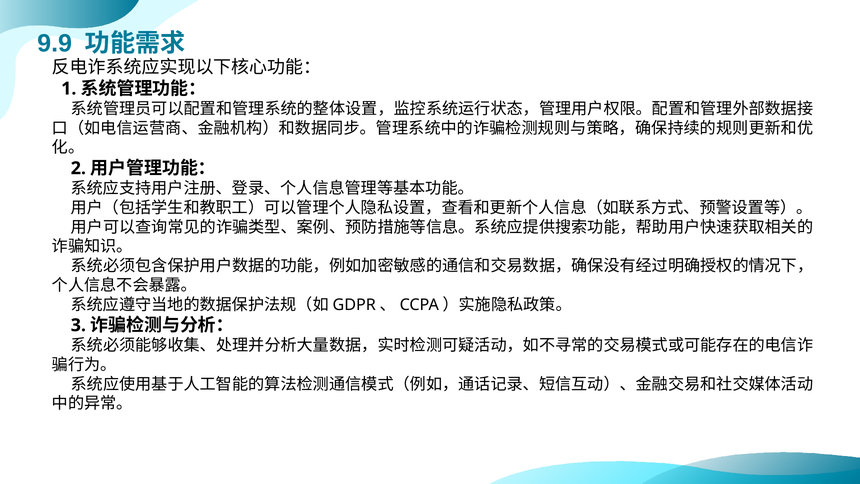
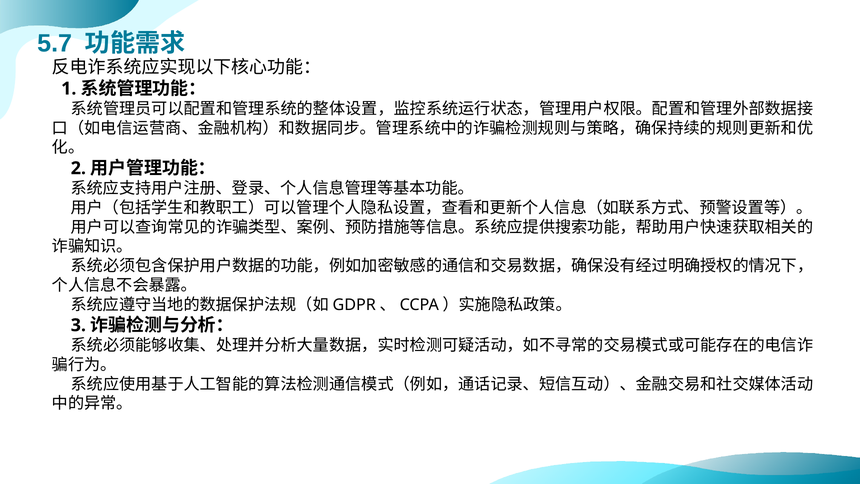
9.9: 9.9 -> 5.7
